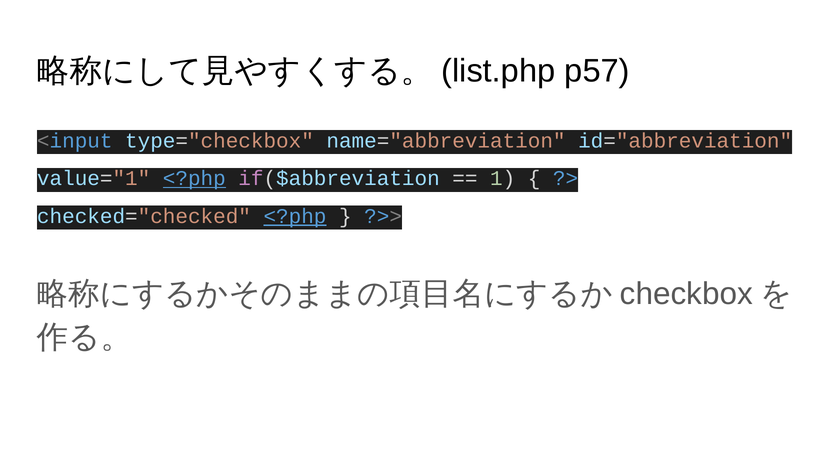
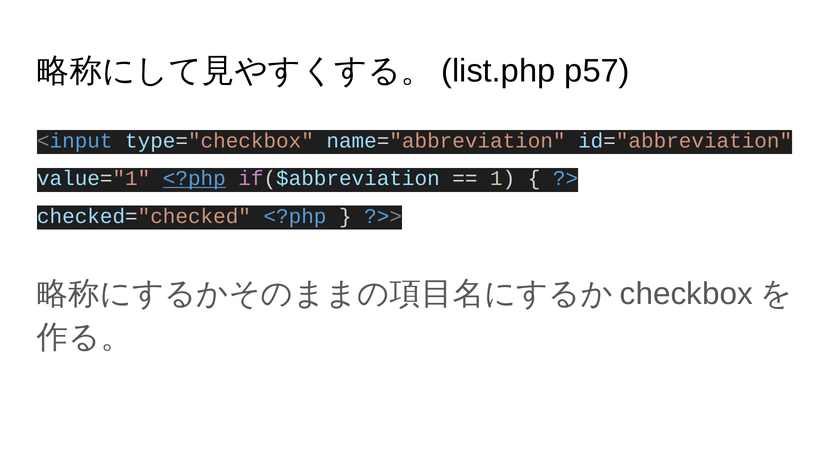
<?php at (295, 216) underline: present -> none
